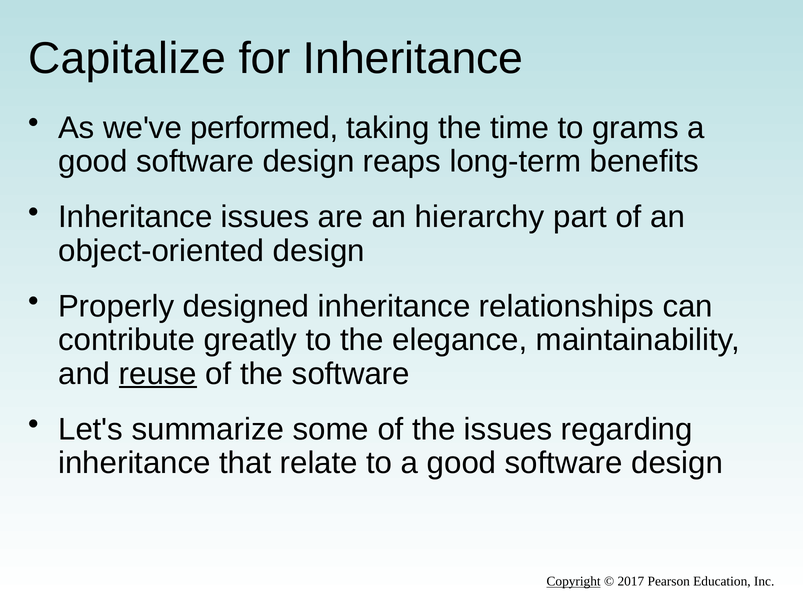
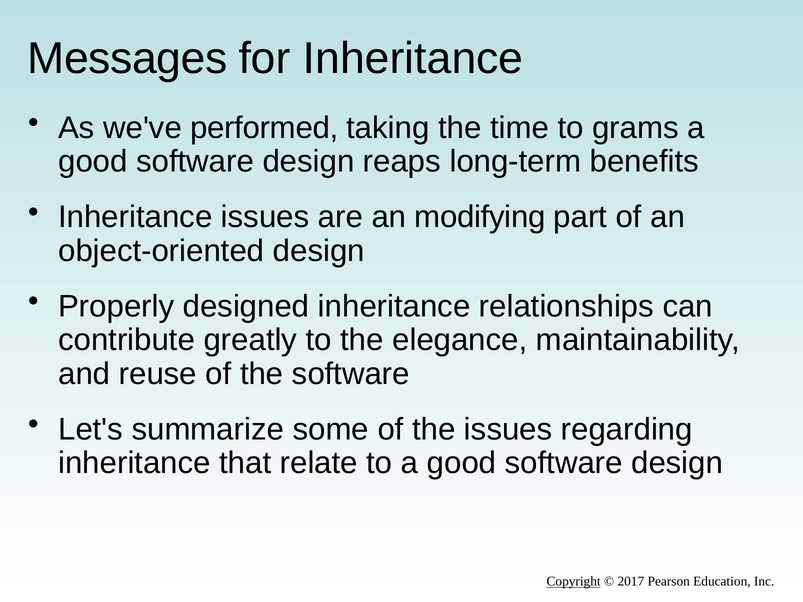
Capitalize: Capitalize -> Messages
hierarchy: hierarchy -> modifying
reuse underline: present -> none
